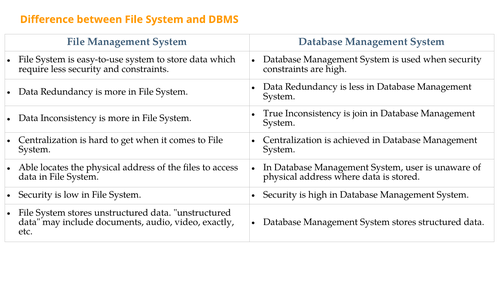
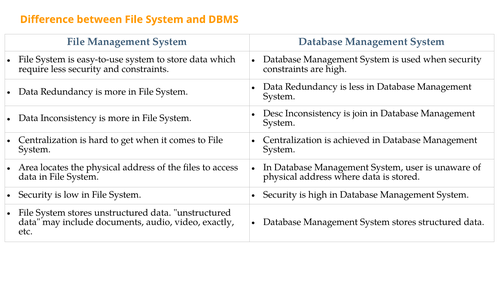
True: True -> Desc
Able: Able -> Area
